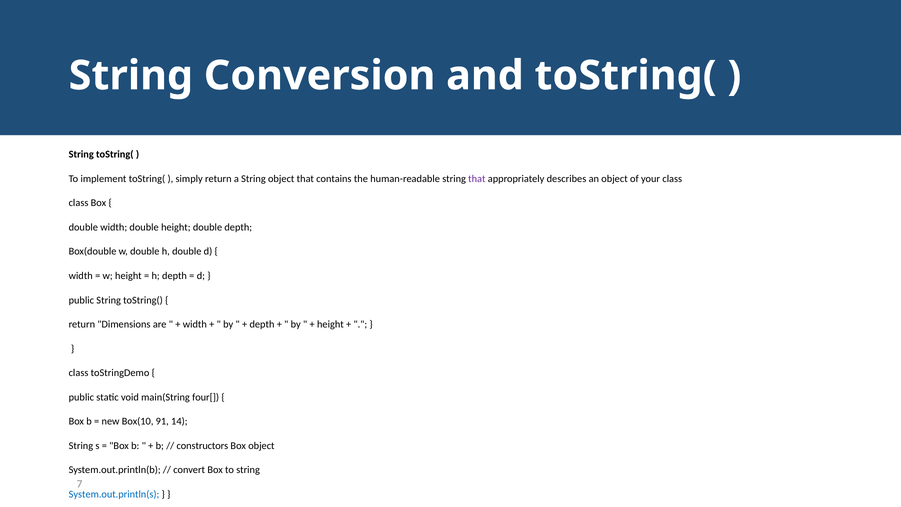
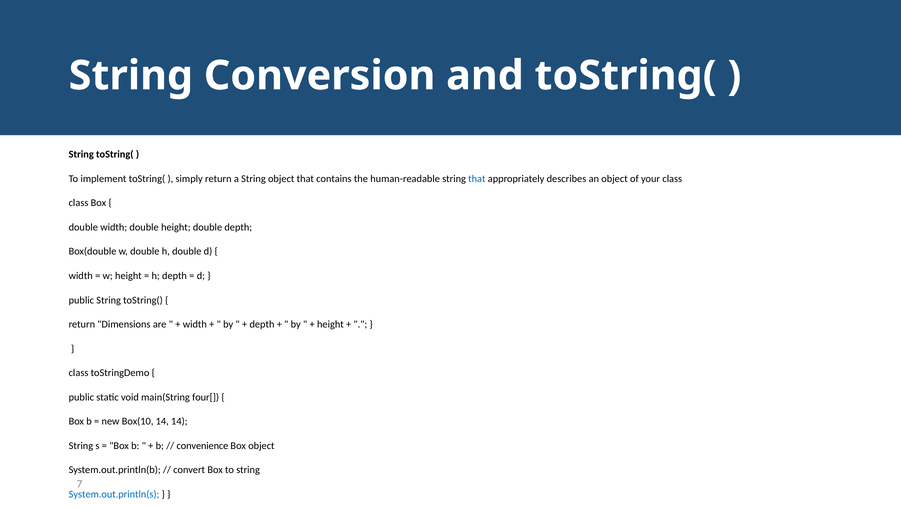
that at (477, 179) colour: purple -> blue
Box(10 91: 91 -> 14
constructors: constructors -> convenience
